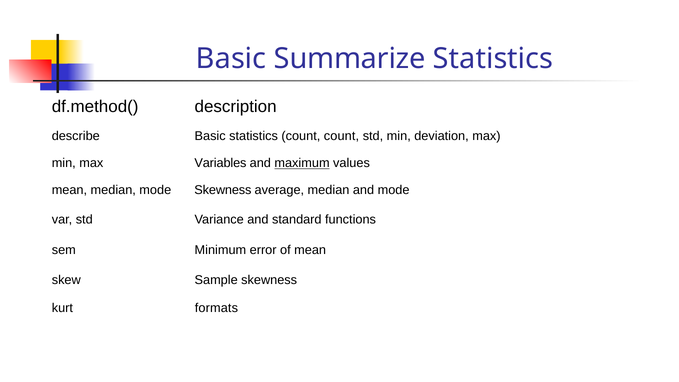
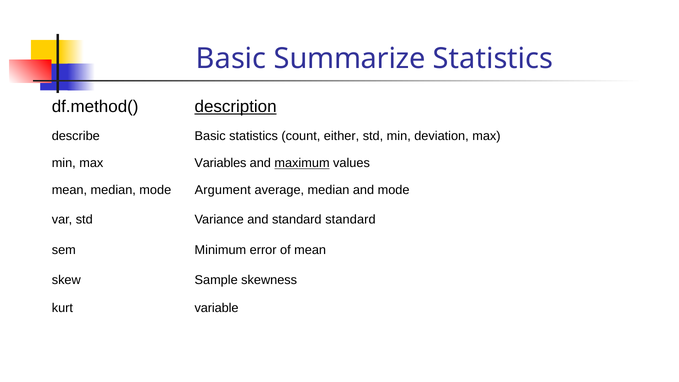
description underline: none -> present
count count: count -> either
mode Skewness: Skewness -> Argument
standard functions: functions -> standard
formats: formats -> variable
